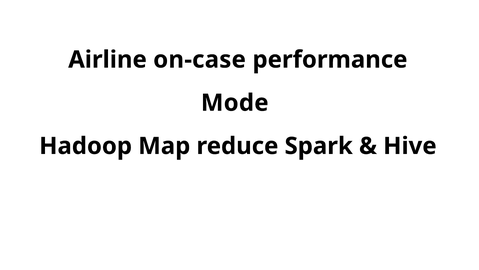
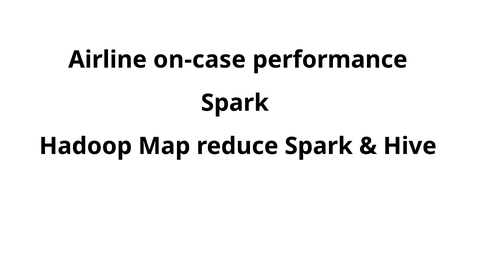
Mode at (235, 103): Mode -> Spark
